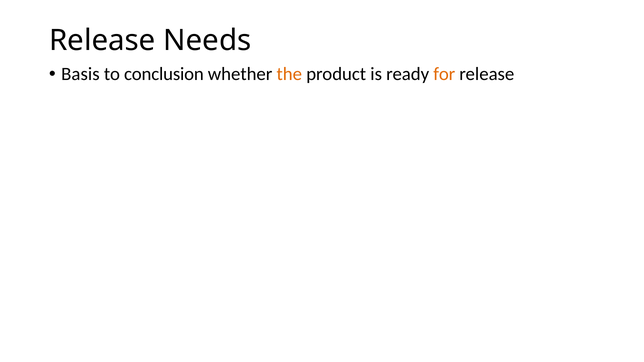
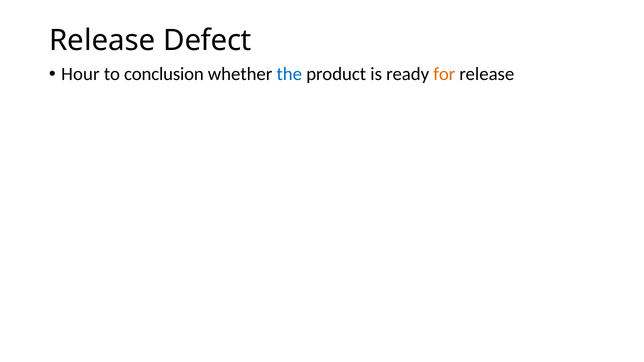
Needs: Needs -> Defect
Basis: Basis -> Hour
the colour: orange -> blue
